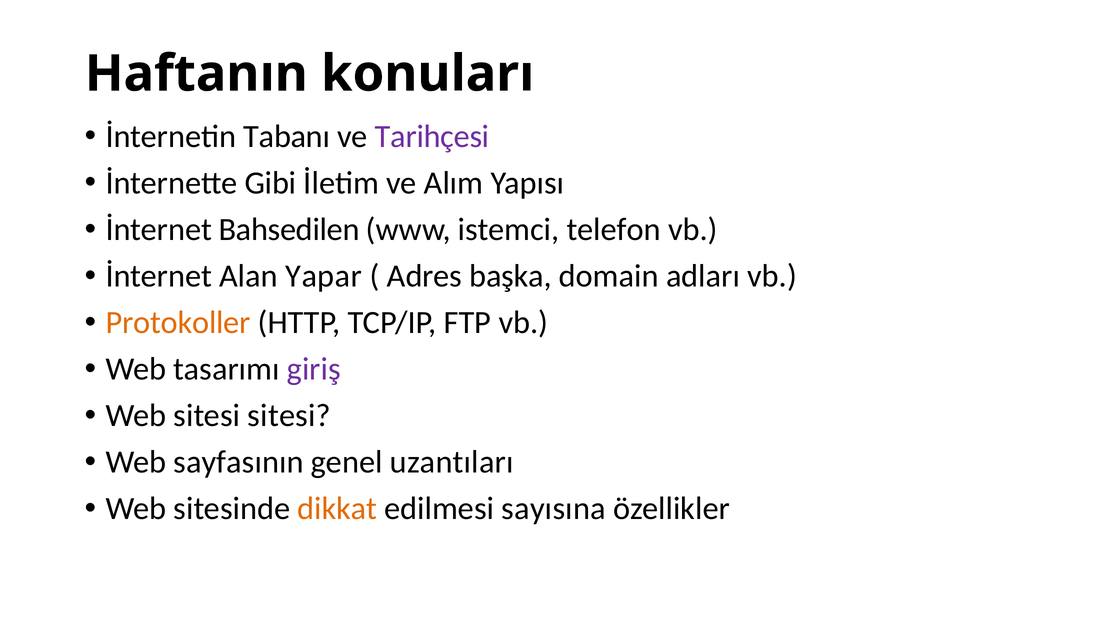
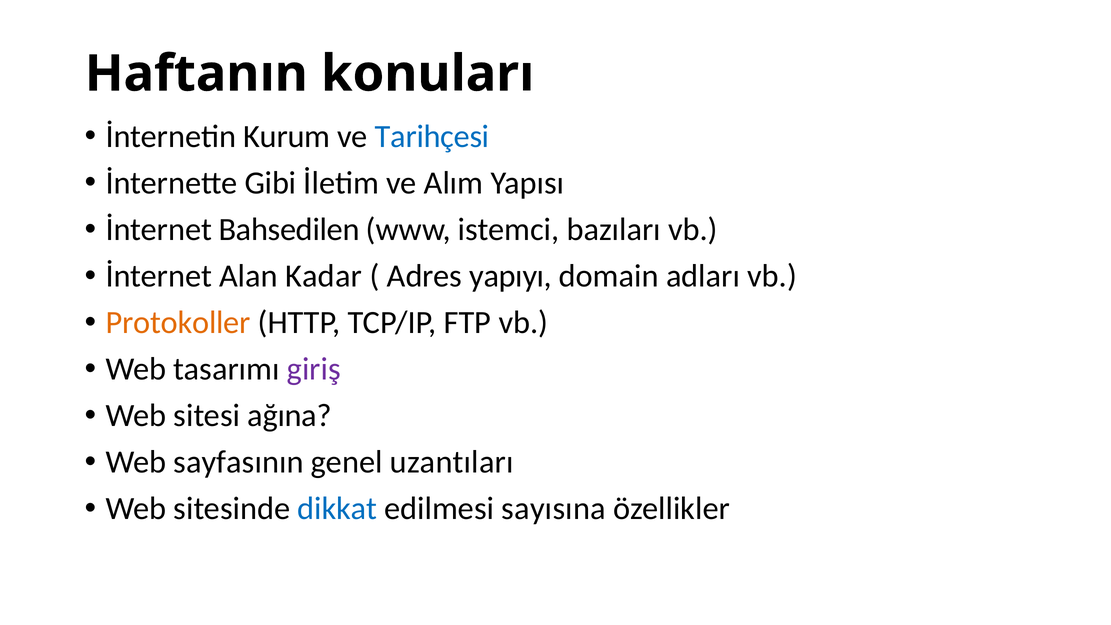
Tabanı: Tabanı -> Kurum
Tarihçesi colour: purple -> blue
telefon: telefon -> bazıları
Yapar: Yapar -> Kadar
başka: başka -> yapıyı
sitesi sitesi: sitesi -> ağına
dikkat colour: orange -> blue
